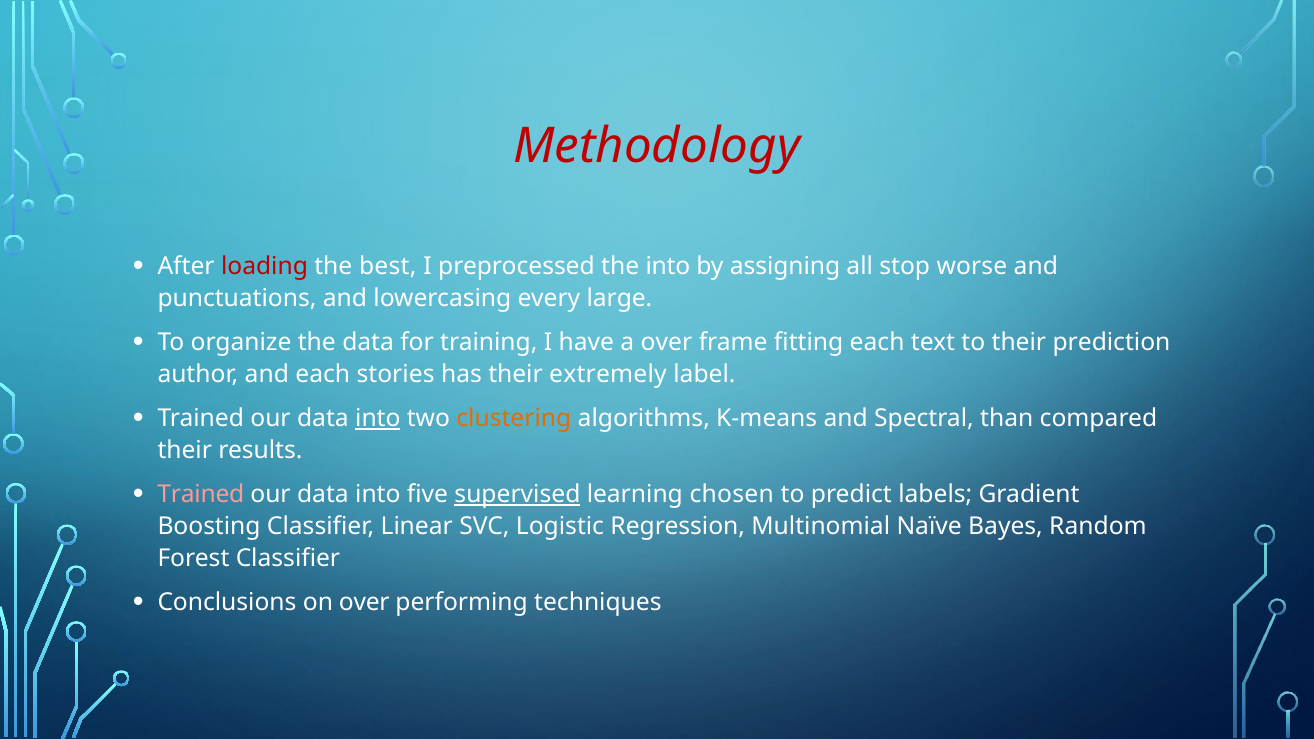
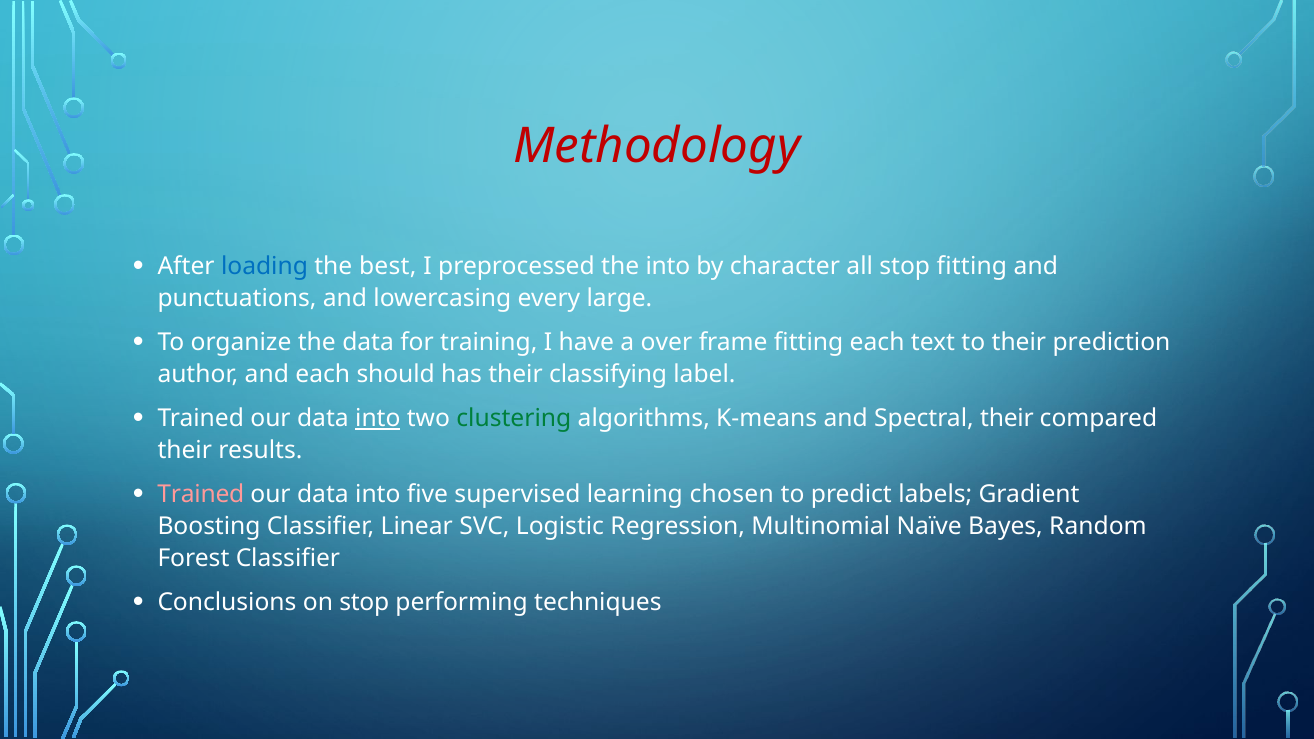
loading colour: red -> blue
assigning: assigning -> character
stop worse: worse -> fitting
stories: stories -> should
extremely: extremely -> classifying
clustering colour: orange -> green
Spectral than: than -> their
supervised underline: present -> none
on over: over -> stop
